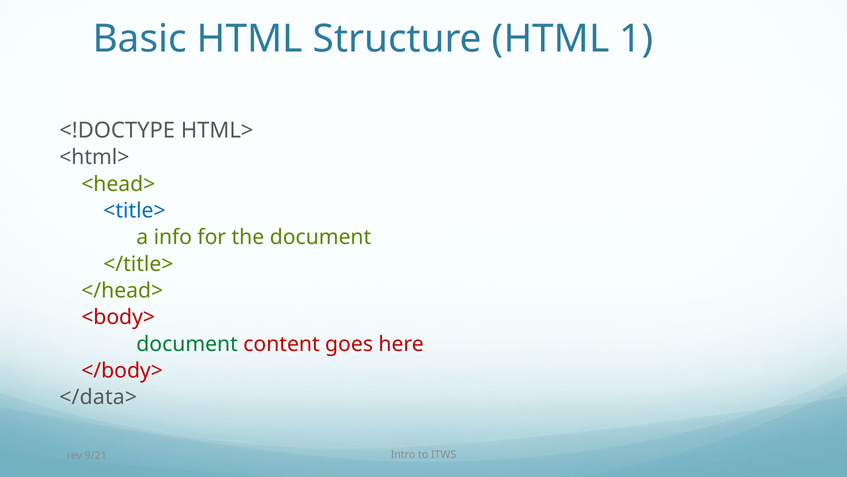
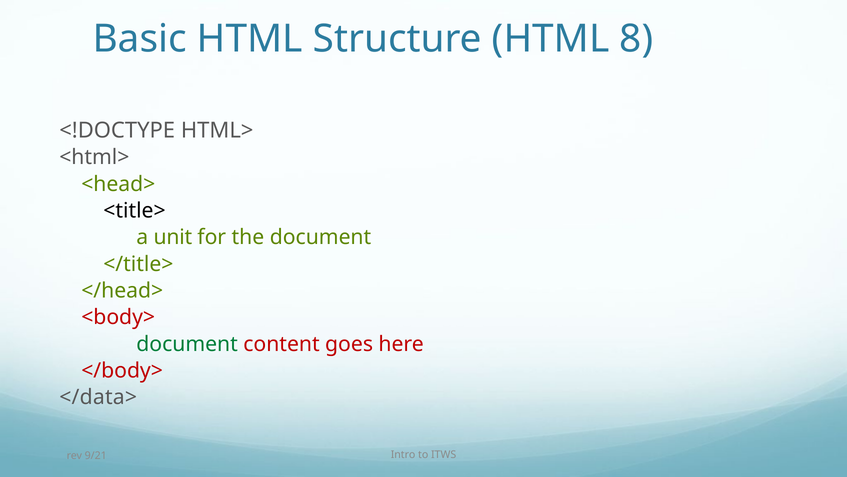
1: 1 -> 8
<title> colour: blue -> black
info: info -> unit
